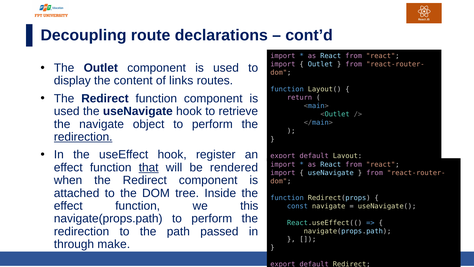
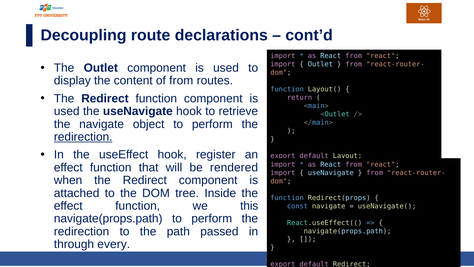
of links: links -> from
that underline: present -> none
make: make -> every
